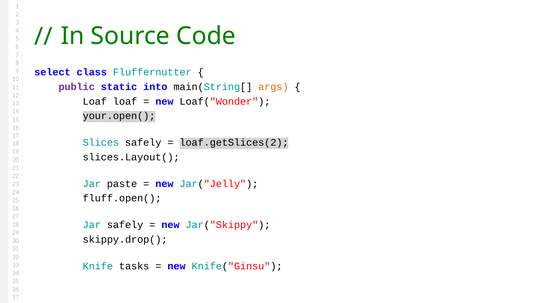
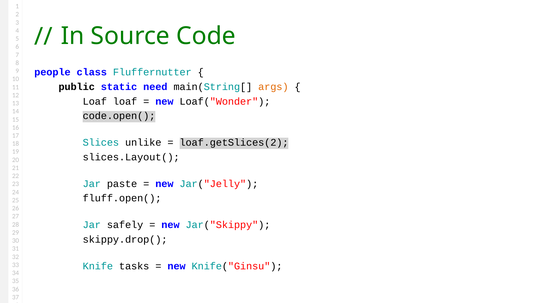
select: select -> people
public colour: purple -> black
into: into -> need
your.open(: your.open( -> code.open(
Slices safely: safely -> unlike
